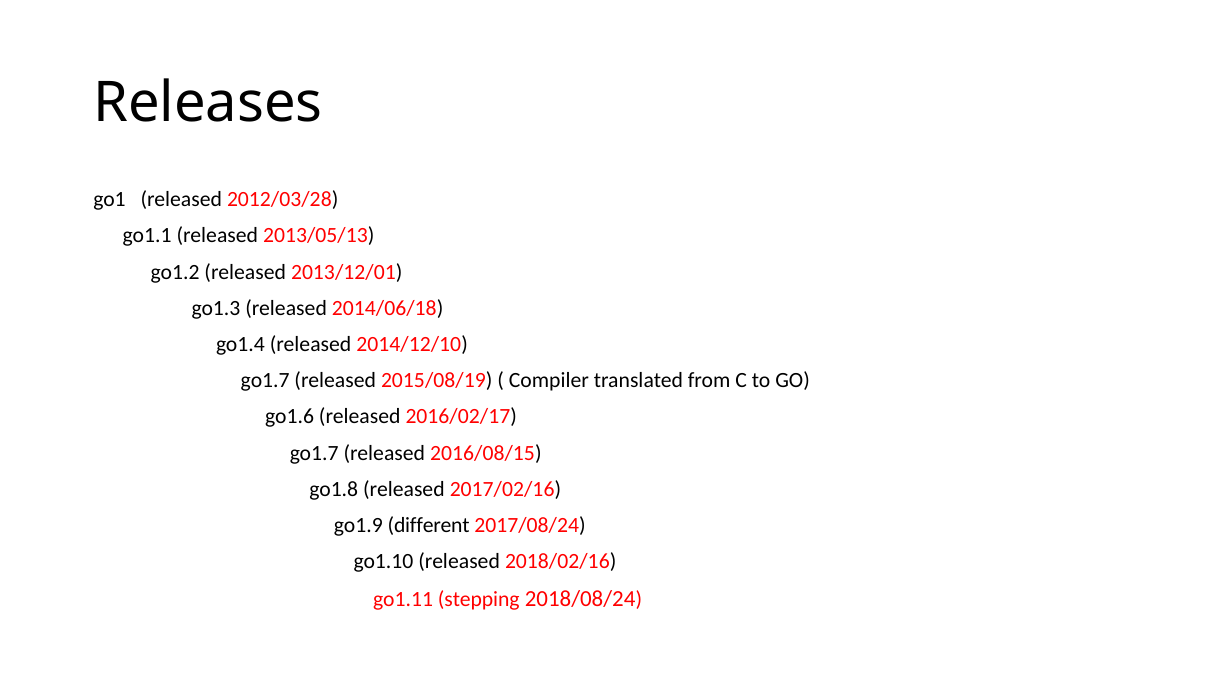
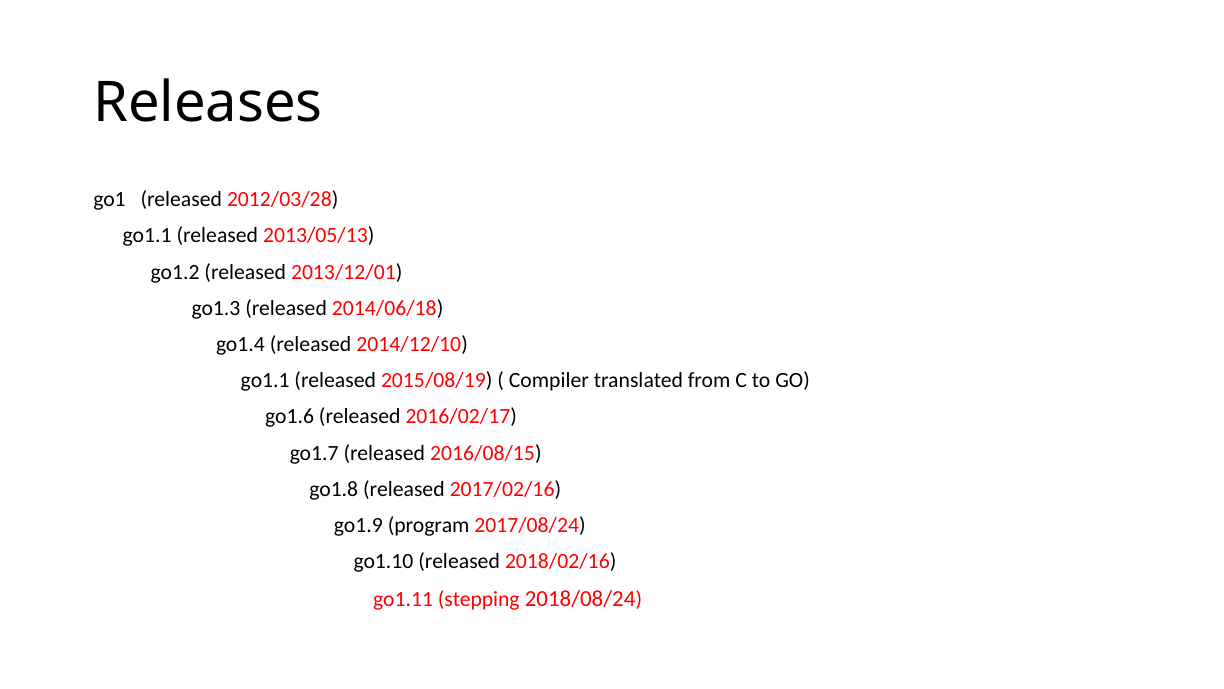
go1.7 at (265, 380): go1.7 -> go1.1
different: different -> program
